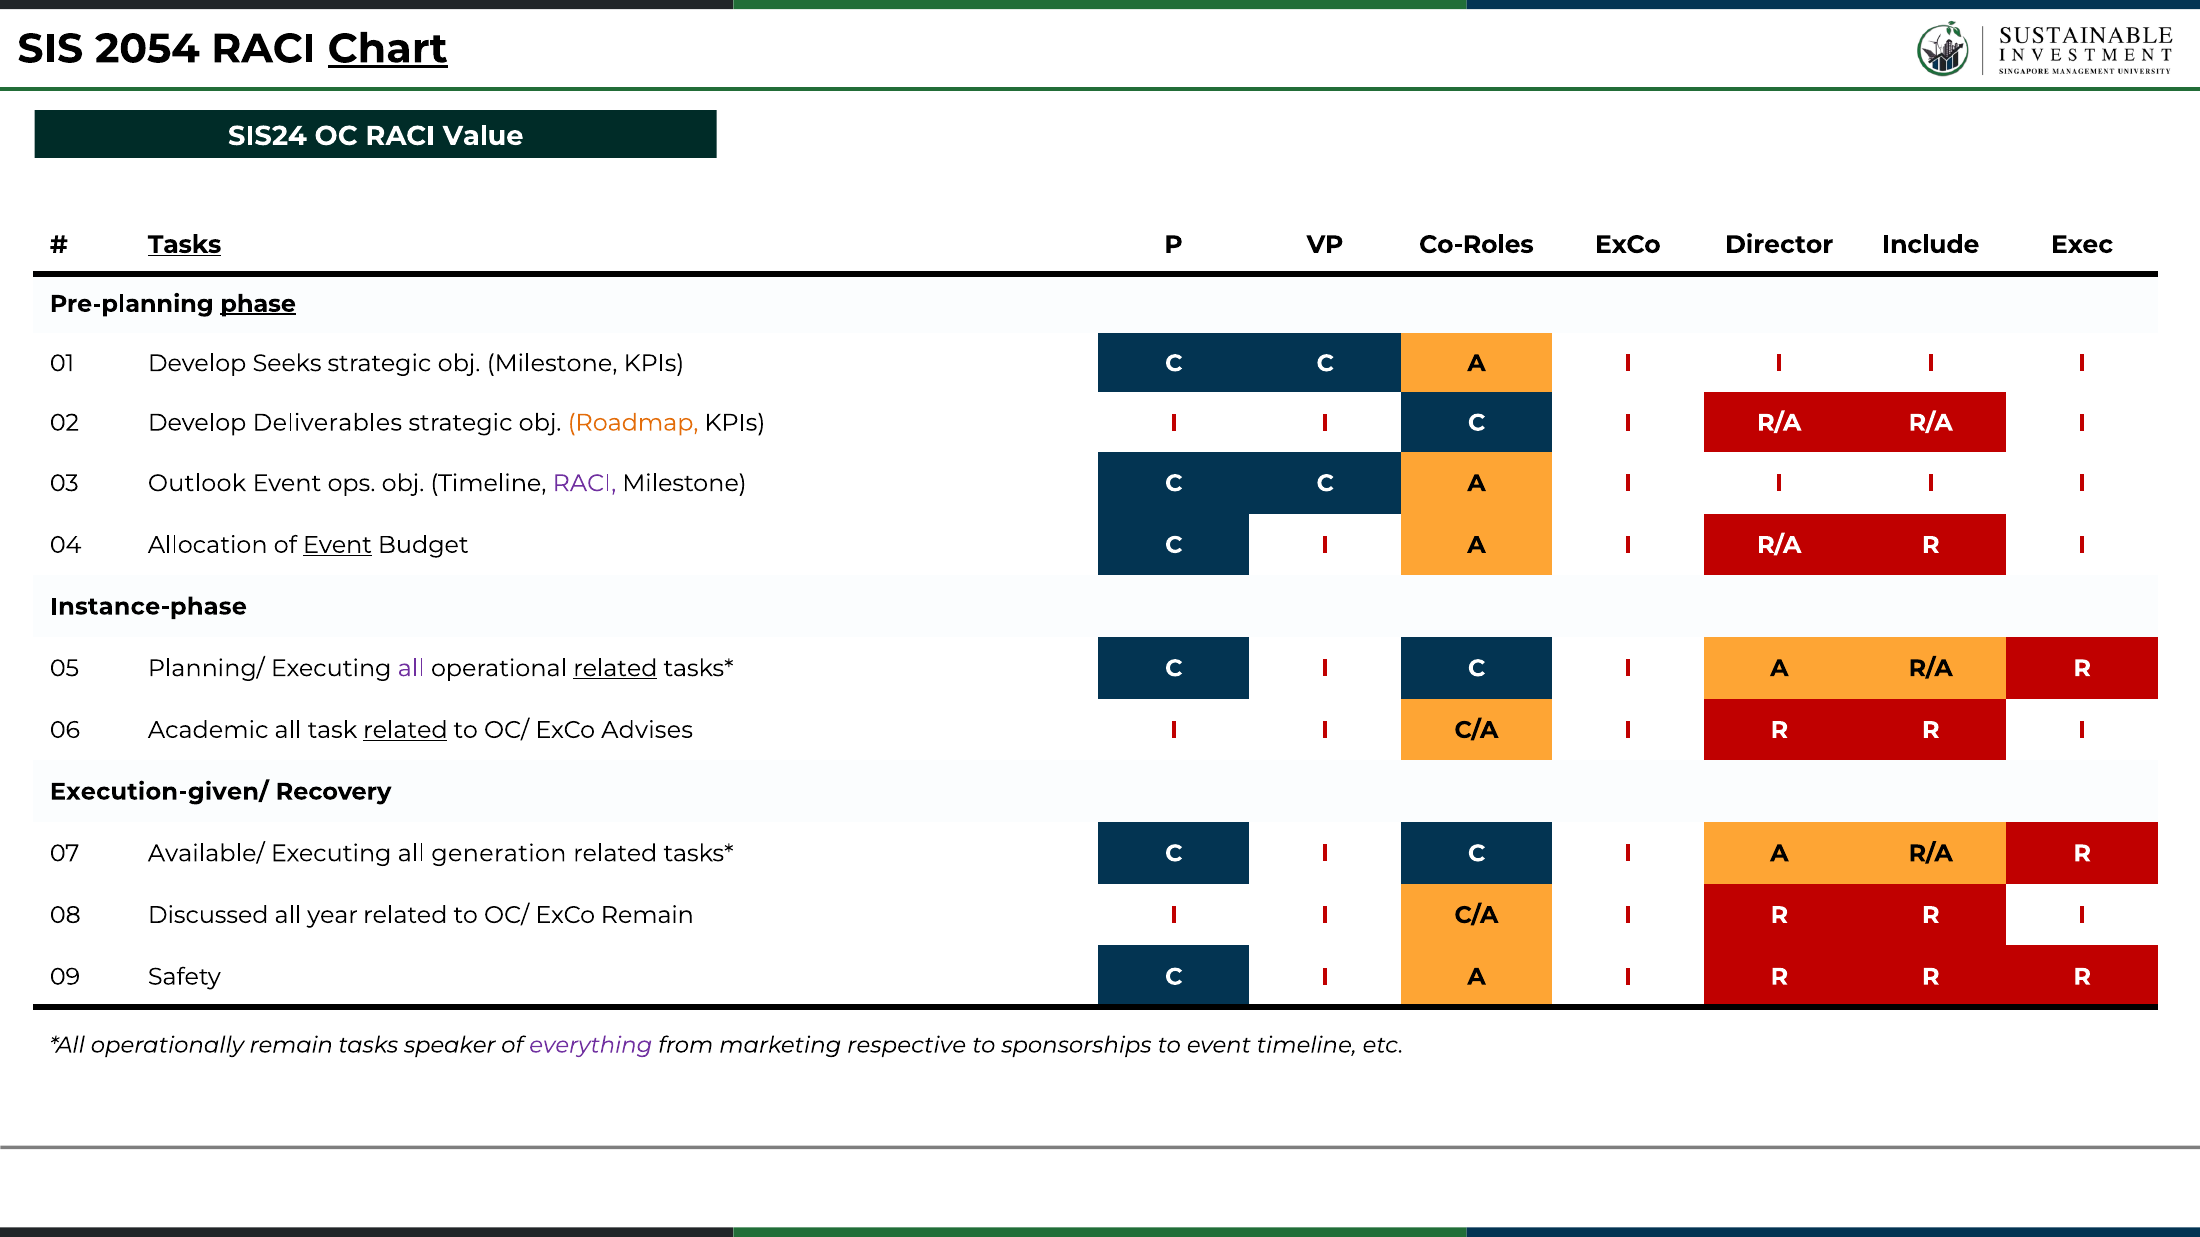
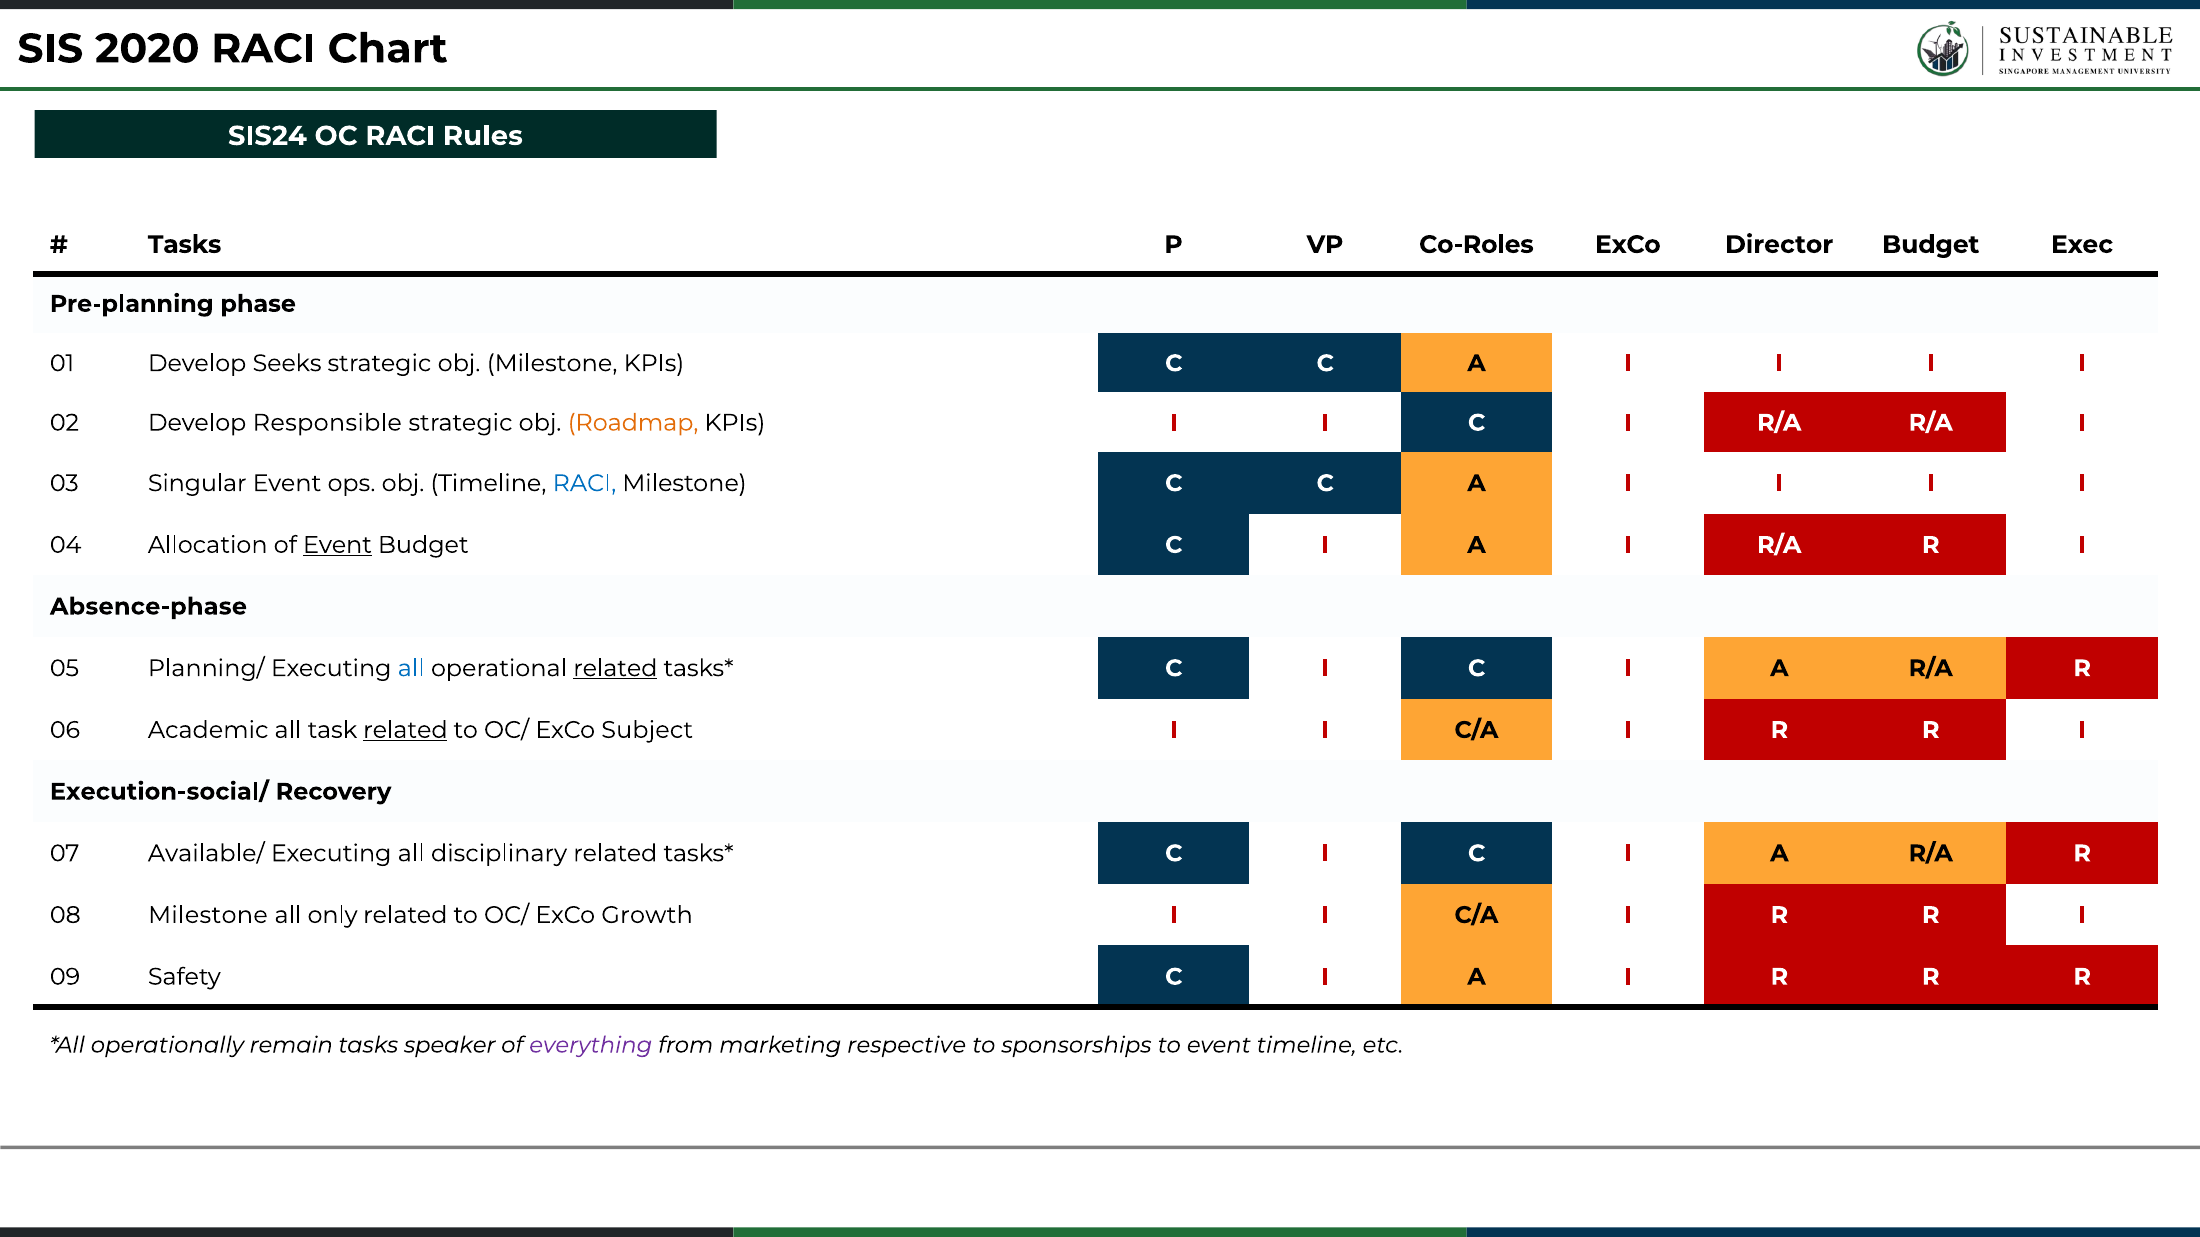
2054: 2054 -> 2020
Chart underline: present -> none
Value: Value -> Rules
Tasks at (185, 245) underline: present -> none
Director Include: Include -> Budget
phase underline: present -> none
Deliverables: Deliverables -> Responsible
Outlook: Outlook -> Singular
RACI at (584, 483) colour: purple -> blue
Instance-phase: Instance-phase -> Absence-phase
all at (411, 669) colour: purple -> blue
Advises: Advises -> Subject
Execution-given/: Execution-given/ -> Execution-social/
generation: generation -> disciplinary
08 Discussed: Discussed -> Milestone
year: year -> only
ExCo Remain: Remain -> Growth
